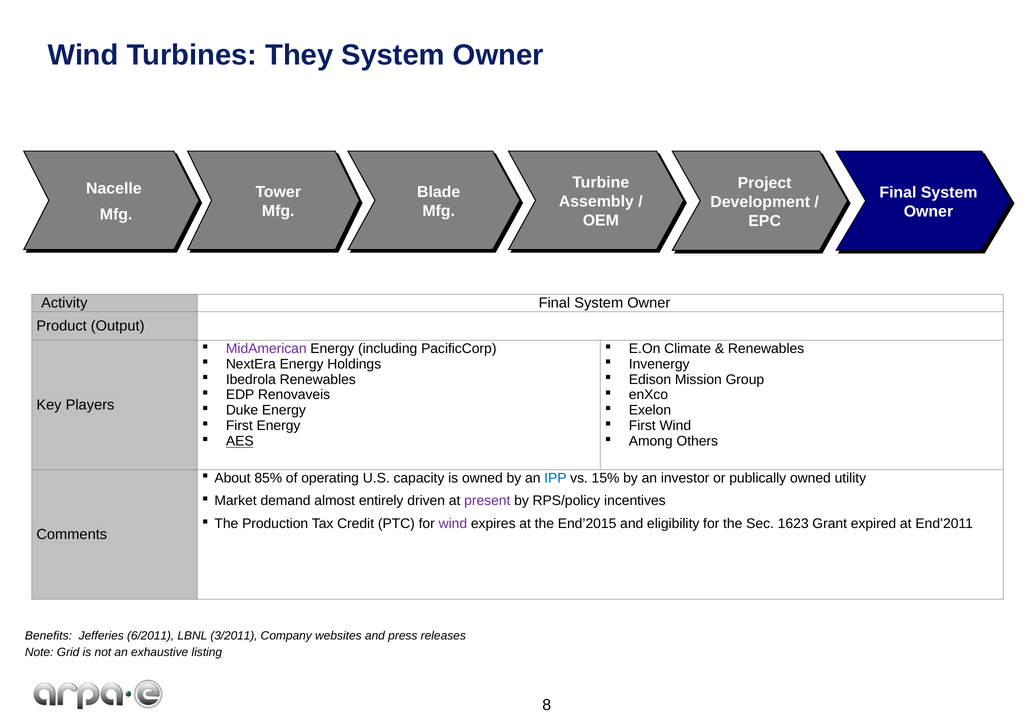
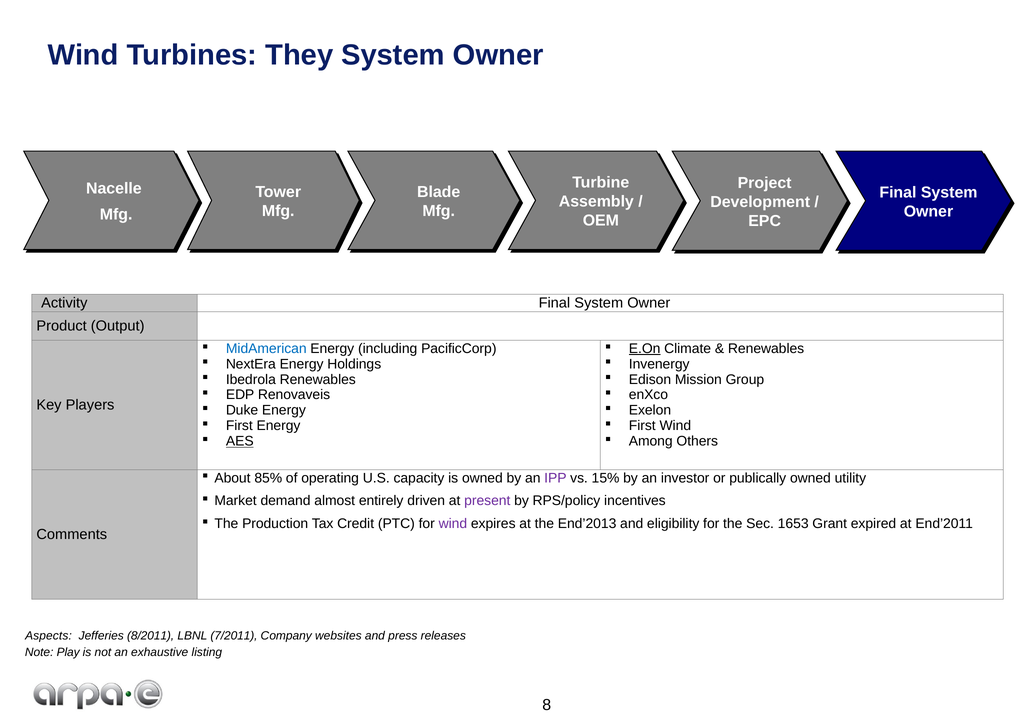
MidAmerican colour: purple -> blue
E.On underline: none -> present
IPP colour: blue -> purple
End’2015: End’2015 -> End’2013
1623: 1623 -> 1653
Benefits: Benefits -> Aspects
6/2011: 6/2011 -> 8/2011
3/2011: 3/2011 -> 7/2011
Grid: Grid -> Play
